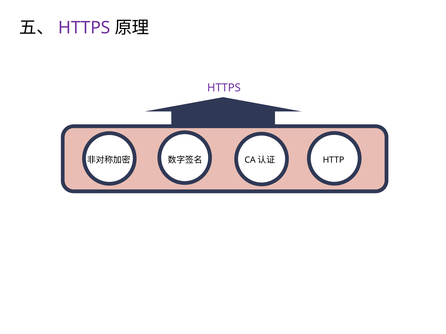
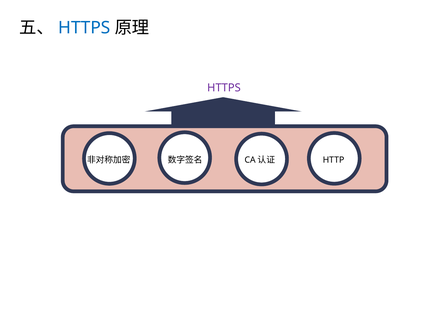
HTTPS at (84, 28) colour: purple -> blue
